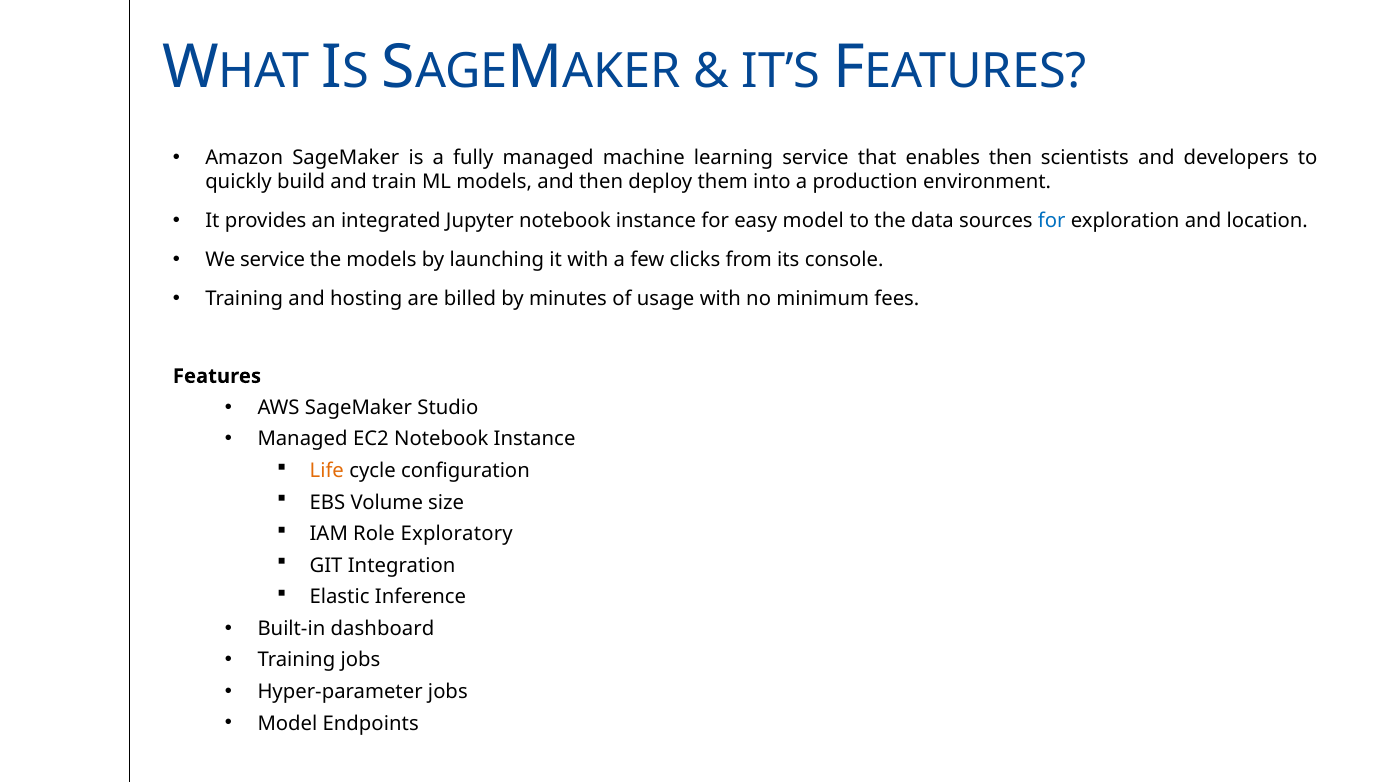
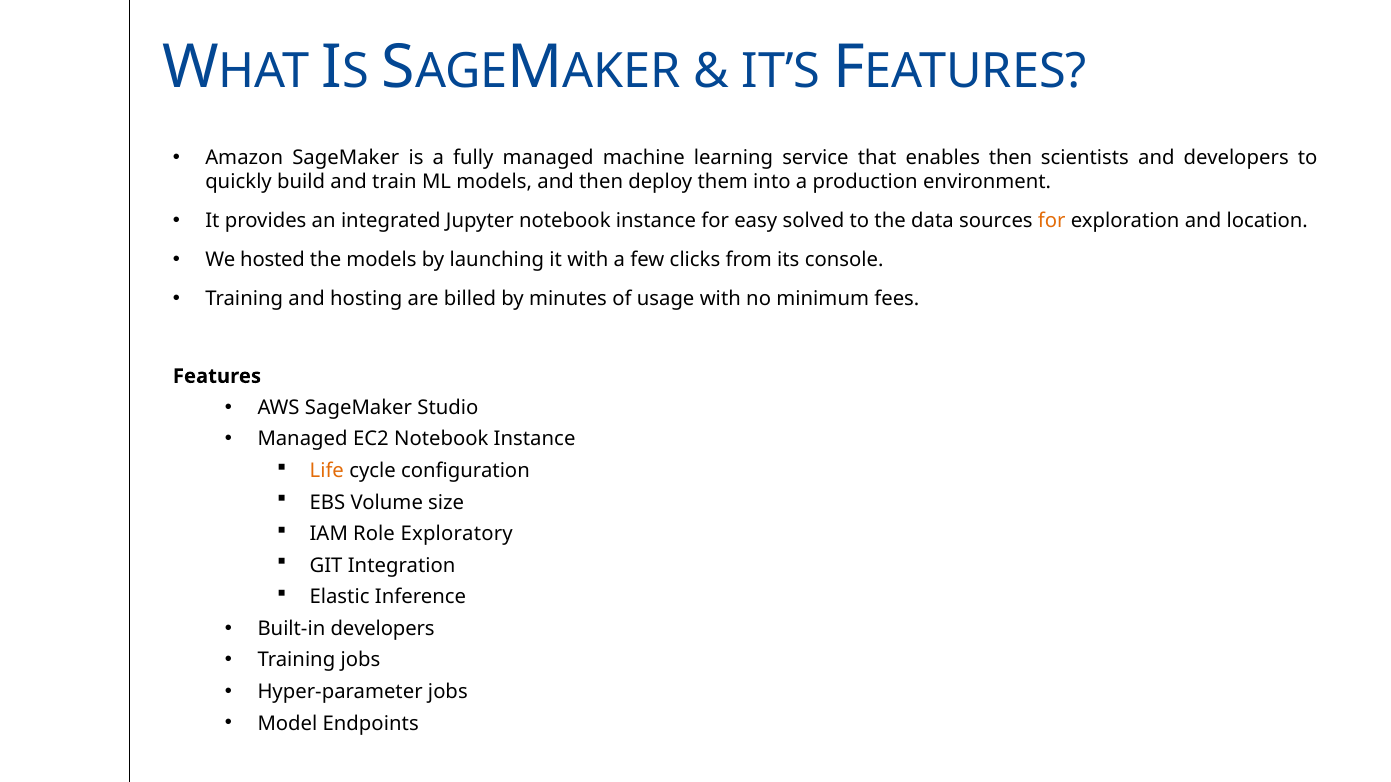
easy model: model -> solved
for at (1052, 221) colour: blue -> orange
We service: service -> hosted
Built-in dashboard: dashboard -> developers
